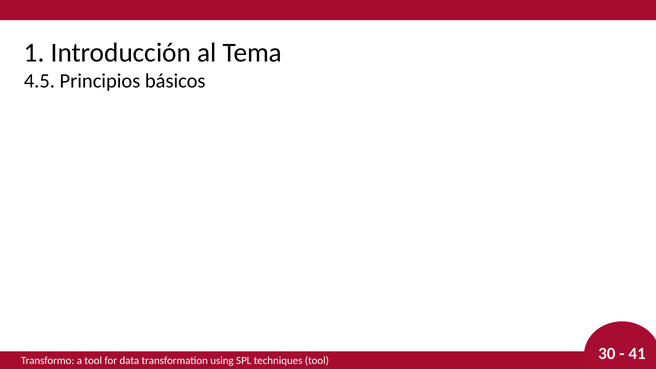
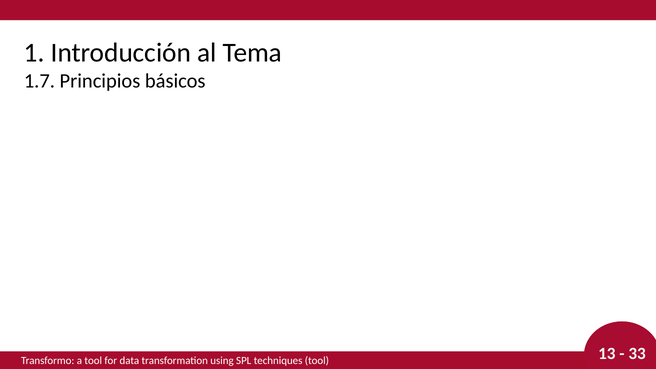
4.5: 4.5 -> 1.7
30: 30 -> 13
41: 41 -> 33
